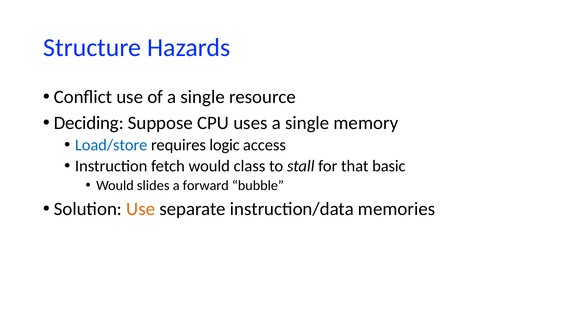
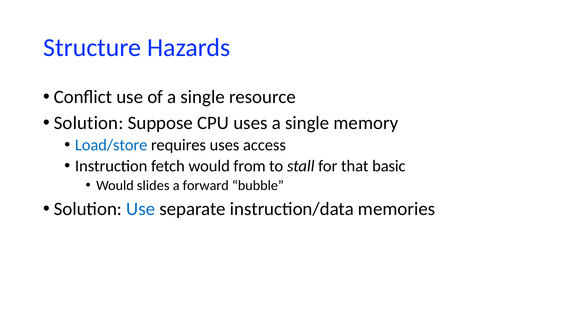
Deciding at (89, 123): Deciding -> Solution
requires logic: logic -> uses
class: class -> from
Use at (141, 209) colour: orange -> blue
